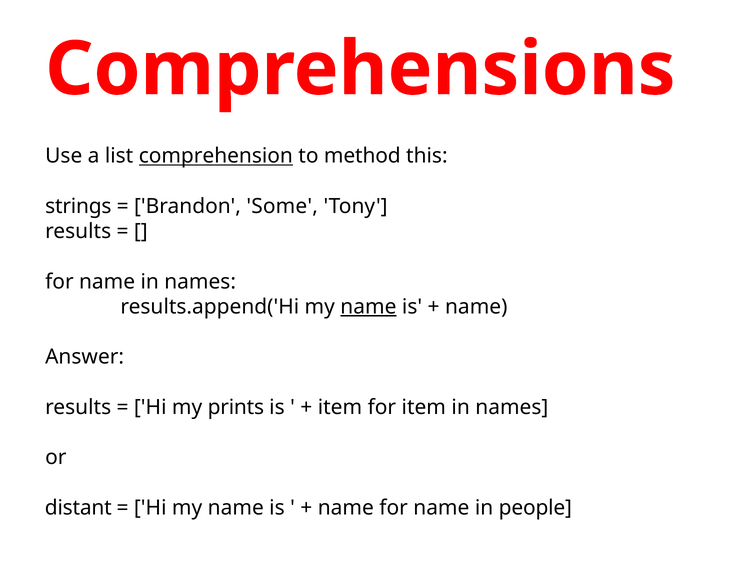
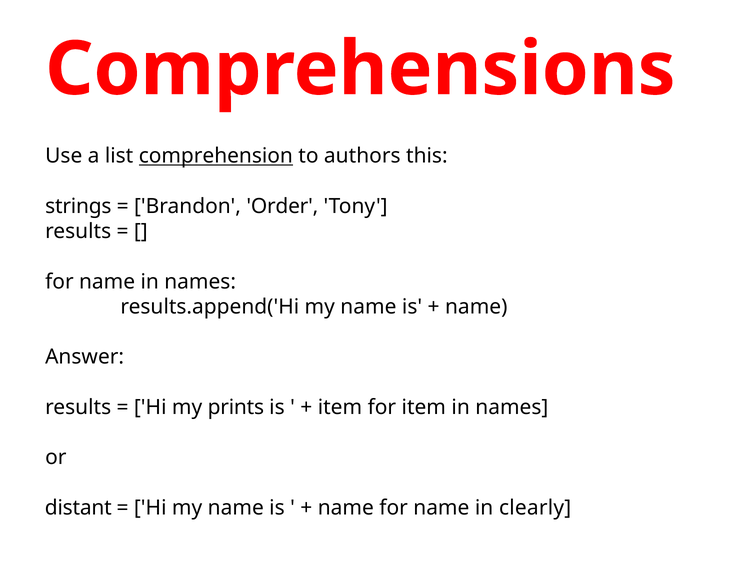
method: method -> authors
Some: Some -> Order
name at (368, 307) underline: present -> none
people: people -> clearly
